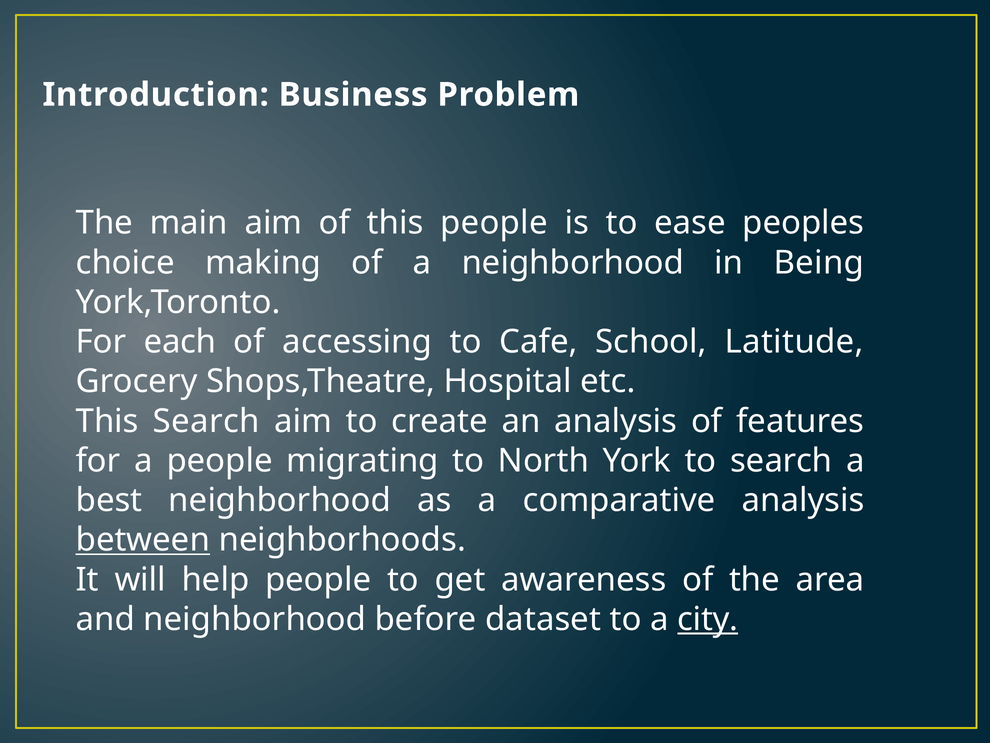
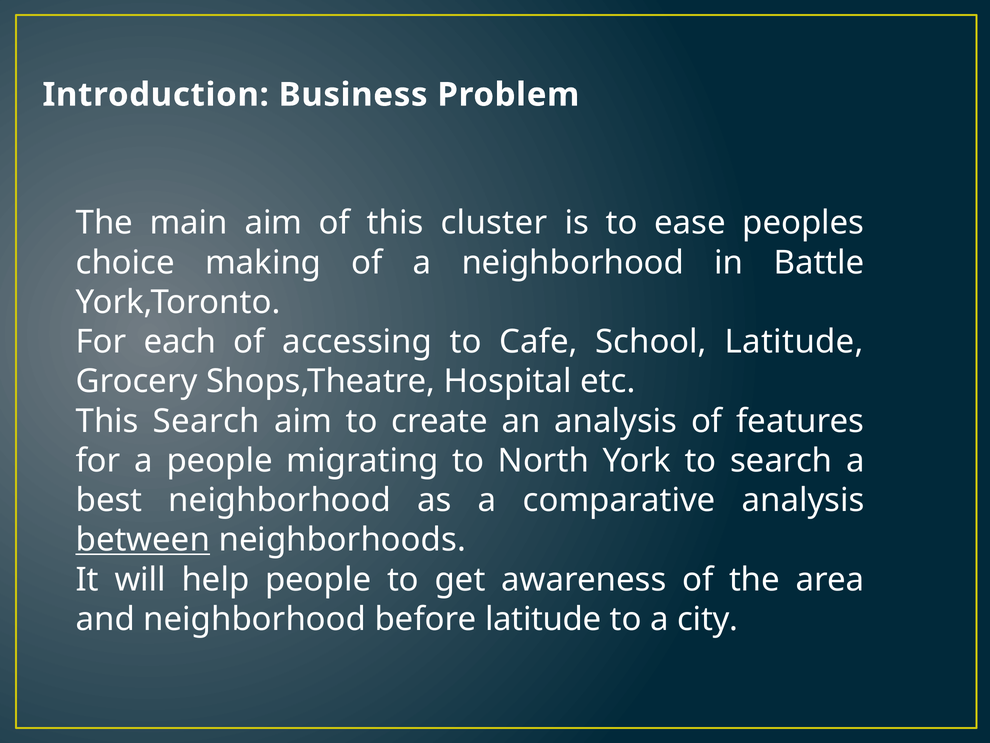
this people: people -> cluster
Being: Being -> Battle
before dataset: dataset -> latitude
city underline: present -> none
